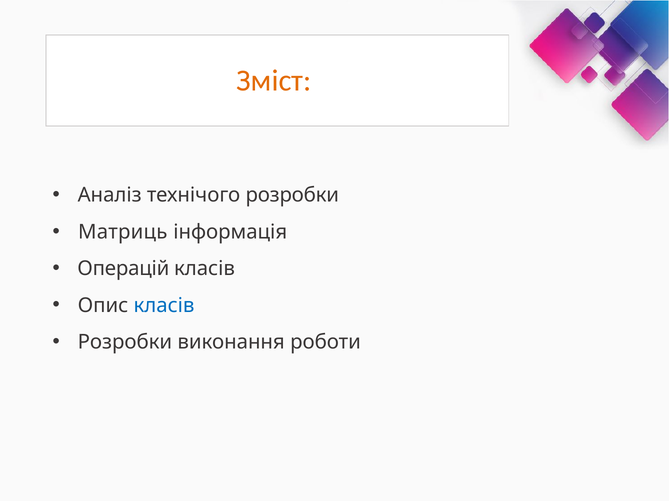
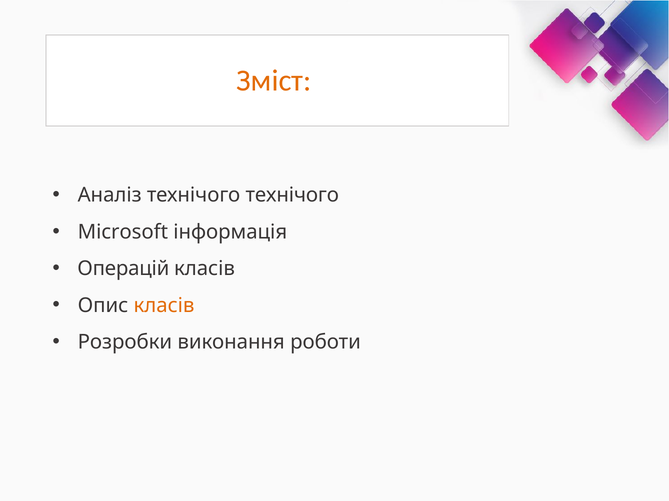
технічого розробки: розробки -> технічого
Матриць: Матриць -> Microsoft
класів at (164, 306) colour: blue -> orange
